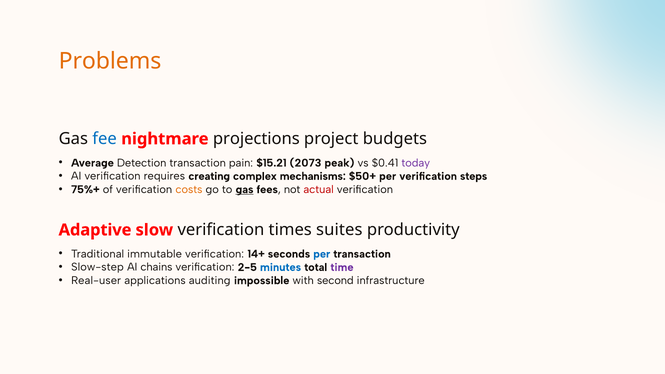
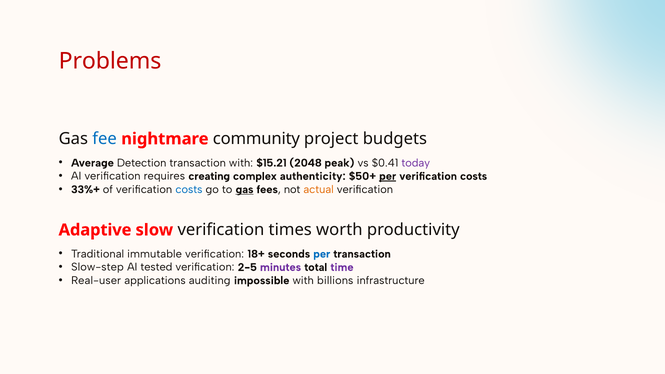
Problems colour: orange -> red
projections: projections -> community
transaction pain: pain -> with
2073: 2073 -> 2048
mechanisms: mechanisms -> authenticity
per at (388, 176) underline: none -> present
steps at (474, 176): steps -> costs
75%+: 75%+ -> 33%+
costs at (189, 190) colour: orange -> blue
actual colour: red -> orange
suites: suites -> worth
14+: 14+ -> 18+
chains: chains -> tested
minutes colour: blue -> purple
second: second -> billions
